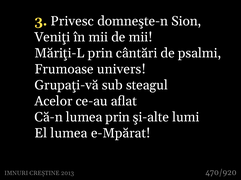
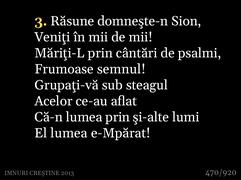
Privesc: Privesc -> Răsune
univers: univers -> semnul
